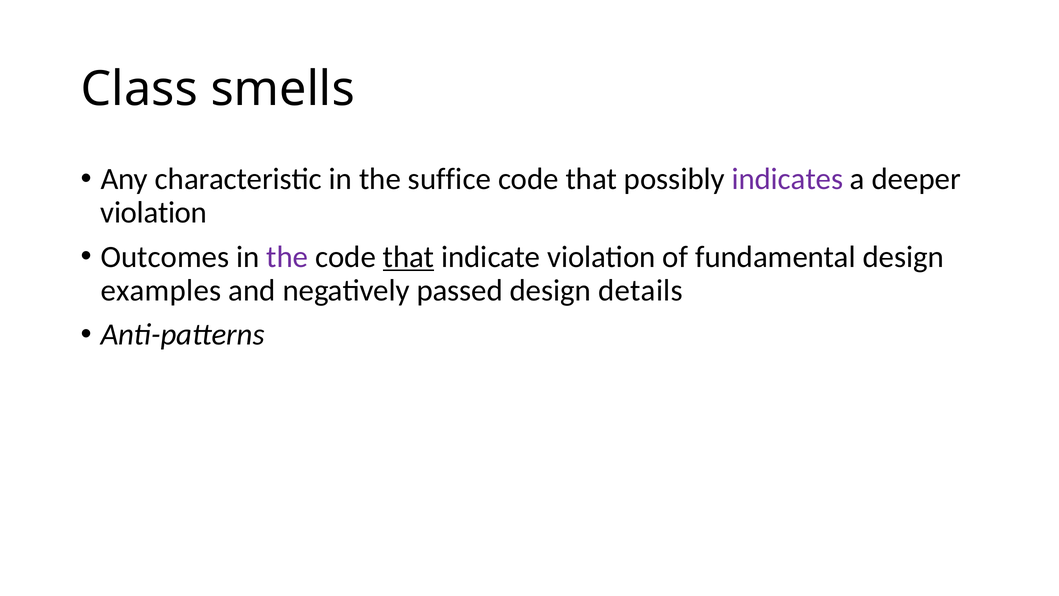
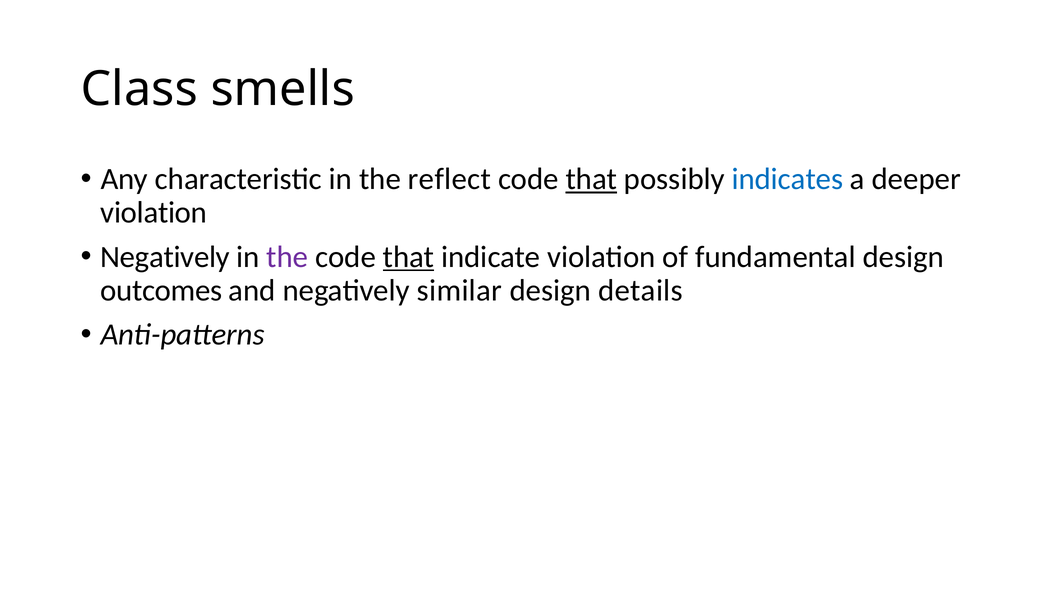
suffice: suffice -> reflect
that at (591, 179) underline: none -> present
indicates colour: purple -> blue
Outcomes at (165, 257): Outcomes -> Negatively
examples: examples -> outcomes
passed: passed -> similar
